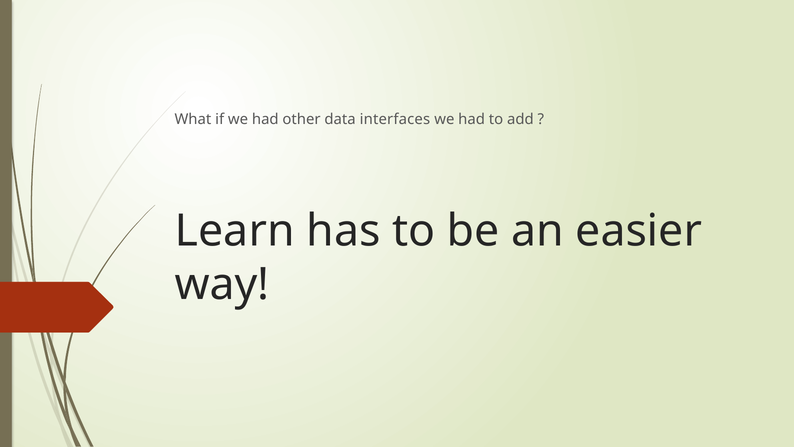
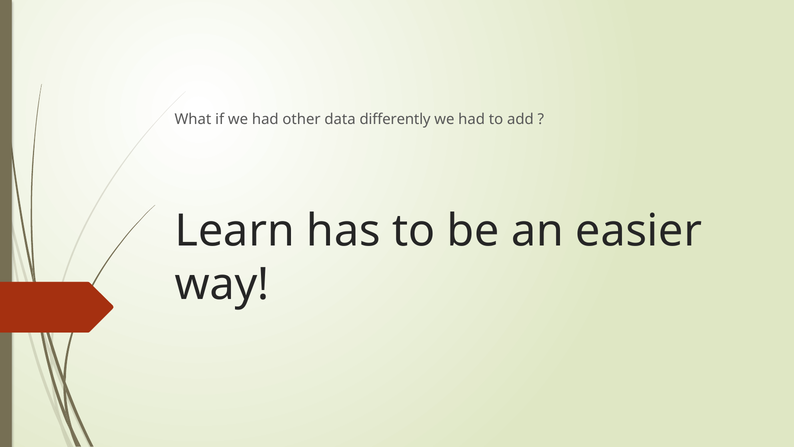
interfaces: interfaces -> differently
